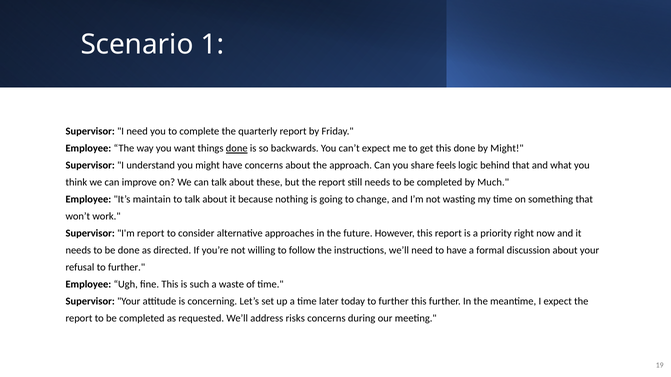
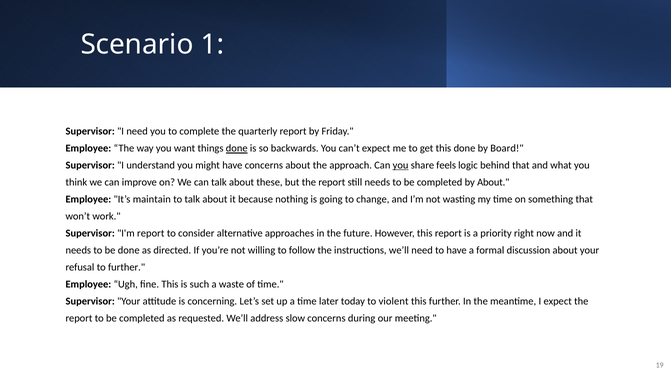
by Might: Might -> Board
you at (401, 166) underline: none -> present
by Much: Much -> About
today to further: further -> violent
risks: risks -> slow
